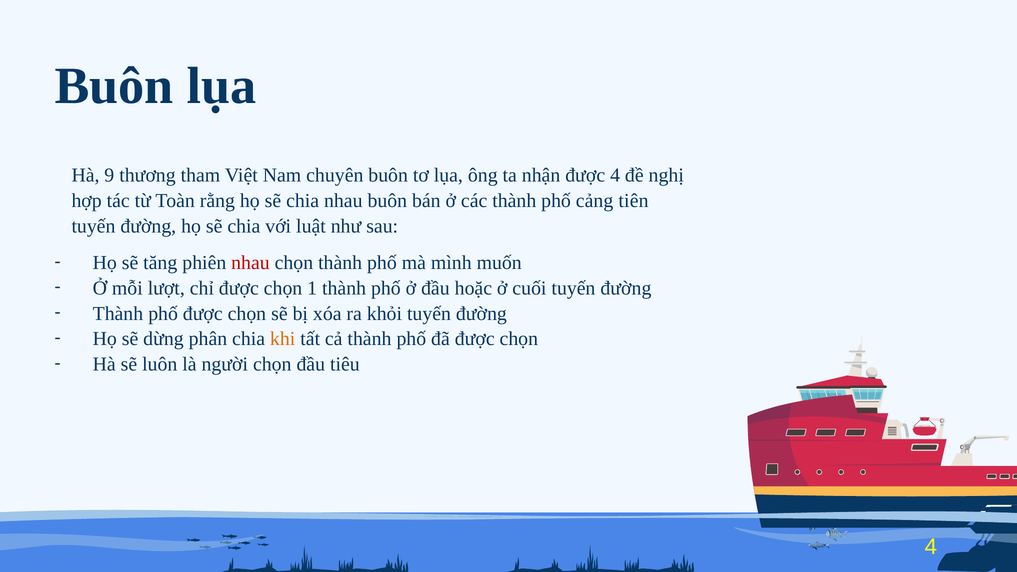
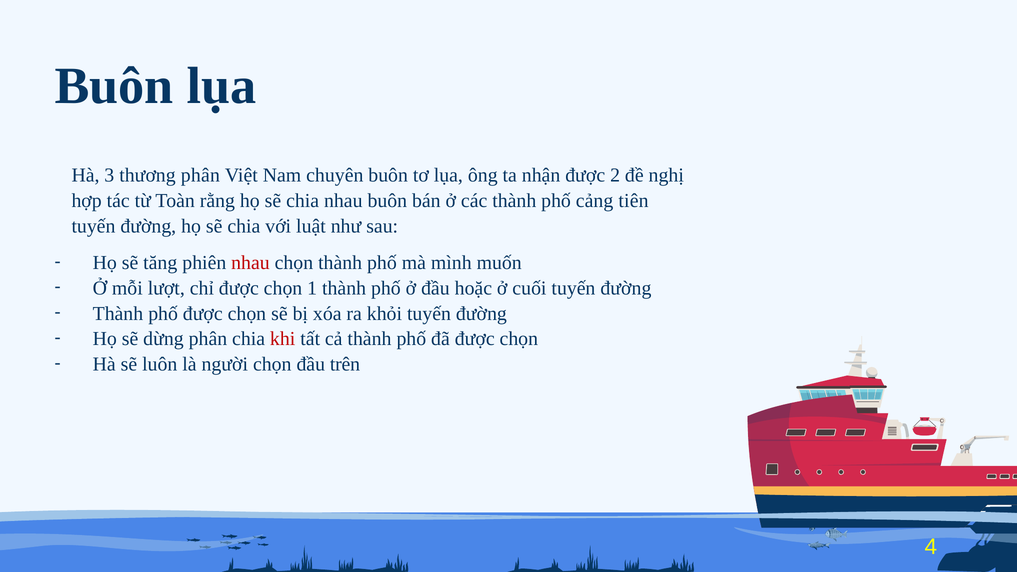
9: 9 -> 3
thương tham: tham -> phân
được 4: 4 -> 2
khi colour: orange -> red
tiêu: tiêu -> trên
